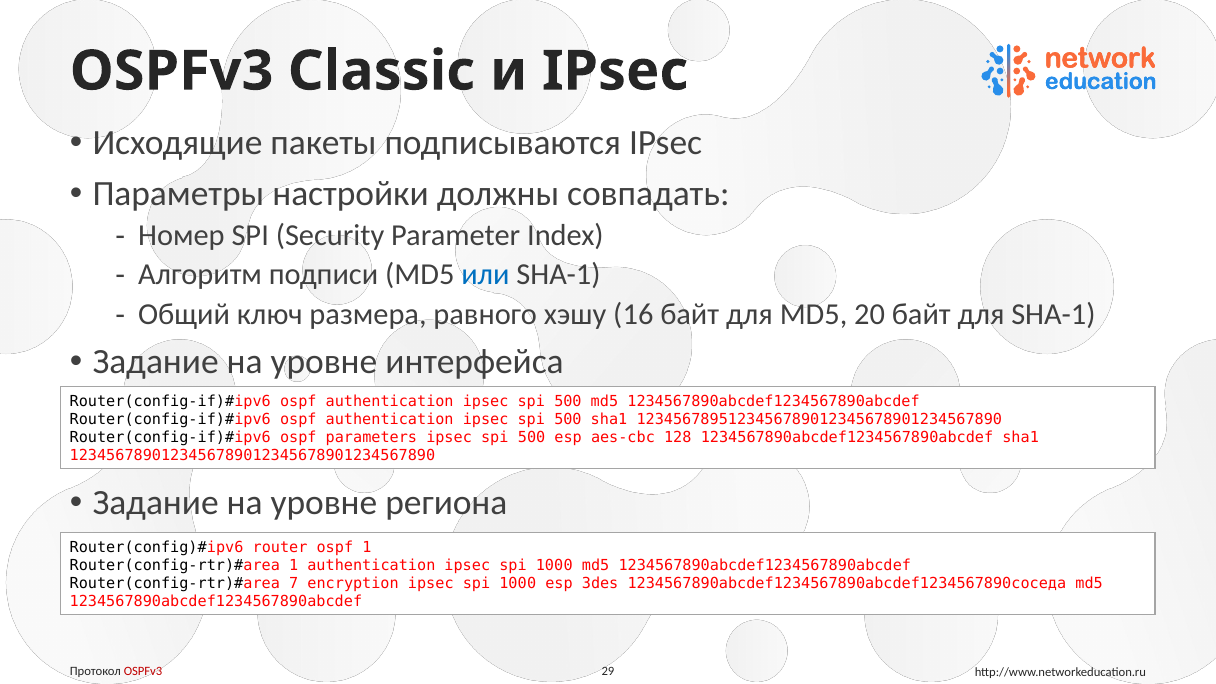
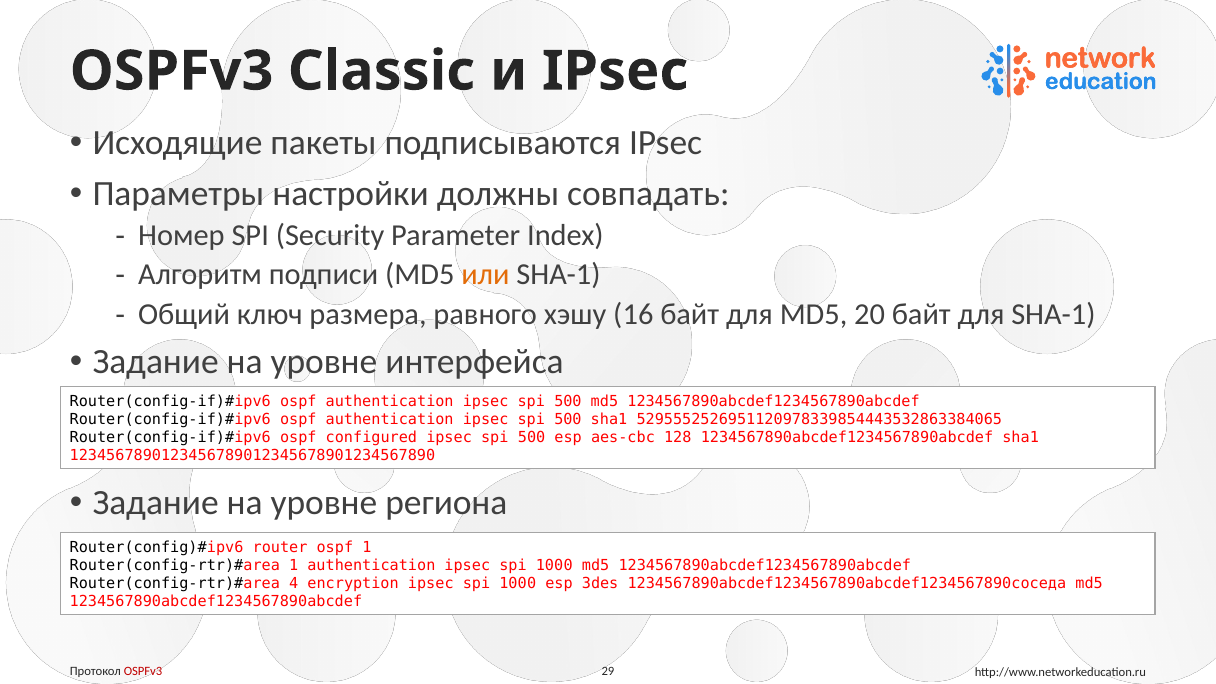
или colour: blue -> orange
1234567895123456789012345678901234567890: 1234567895123456789012345678901234567890 -> 5295552526951120978339854443532863384065
parameters: parameters -> configured
7: 7 -> 4
